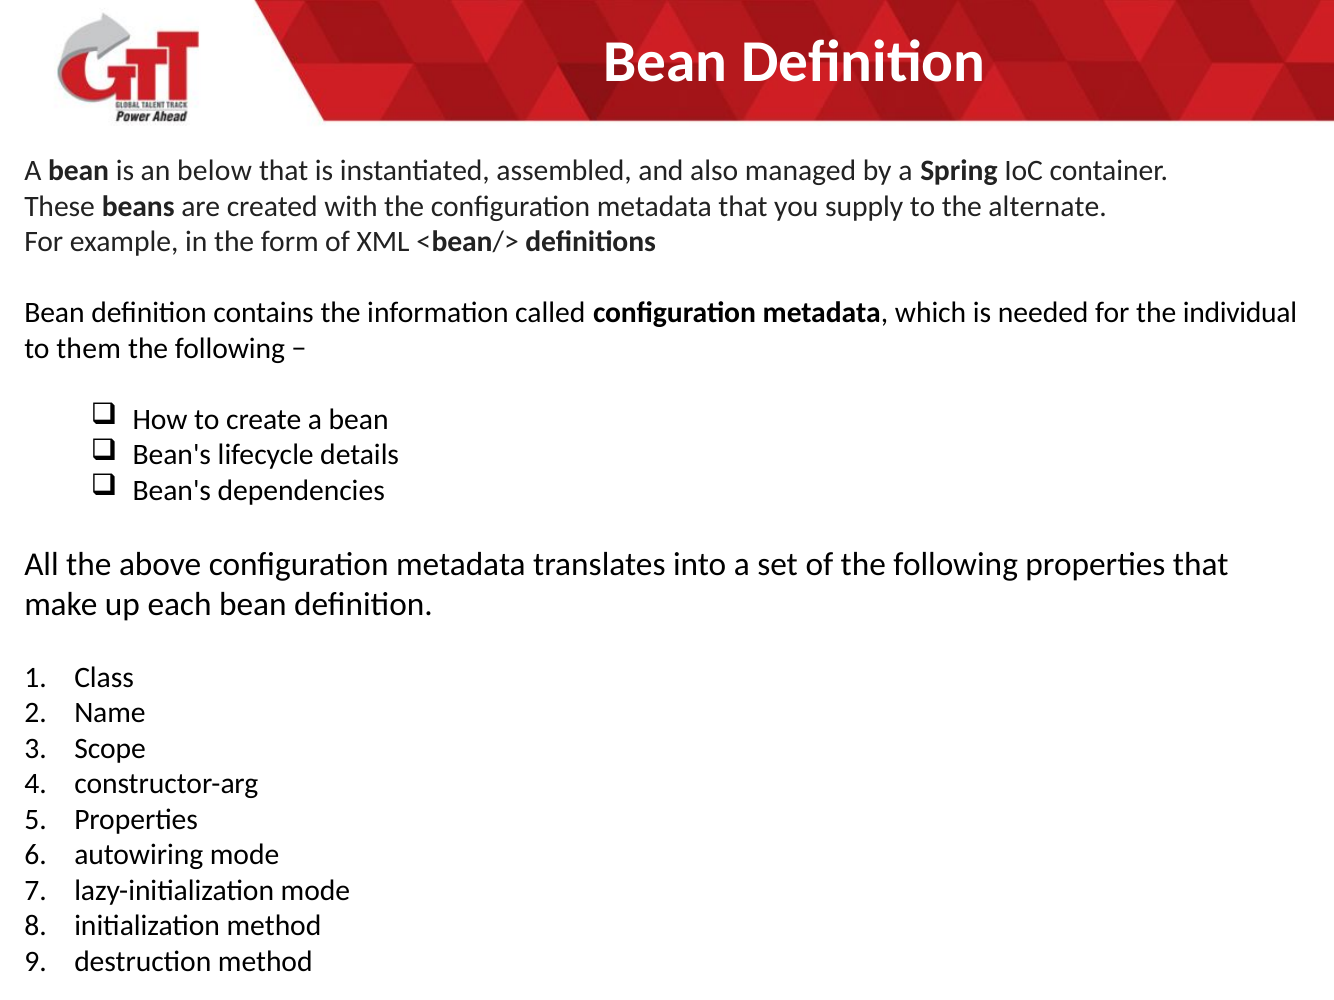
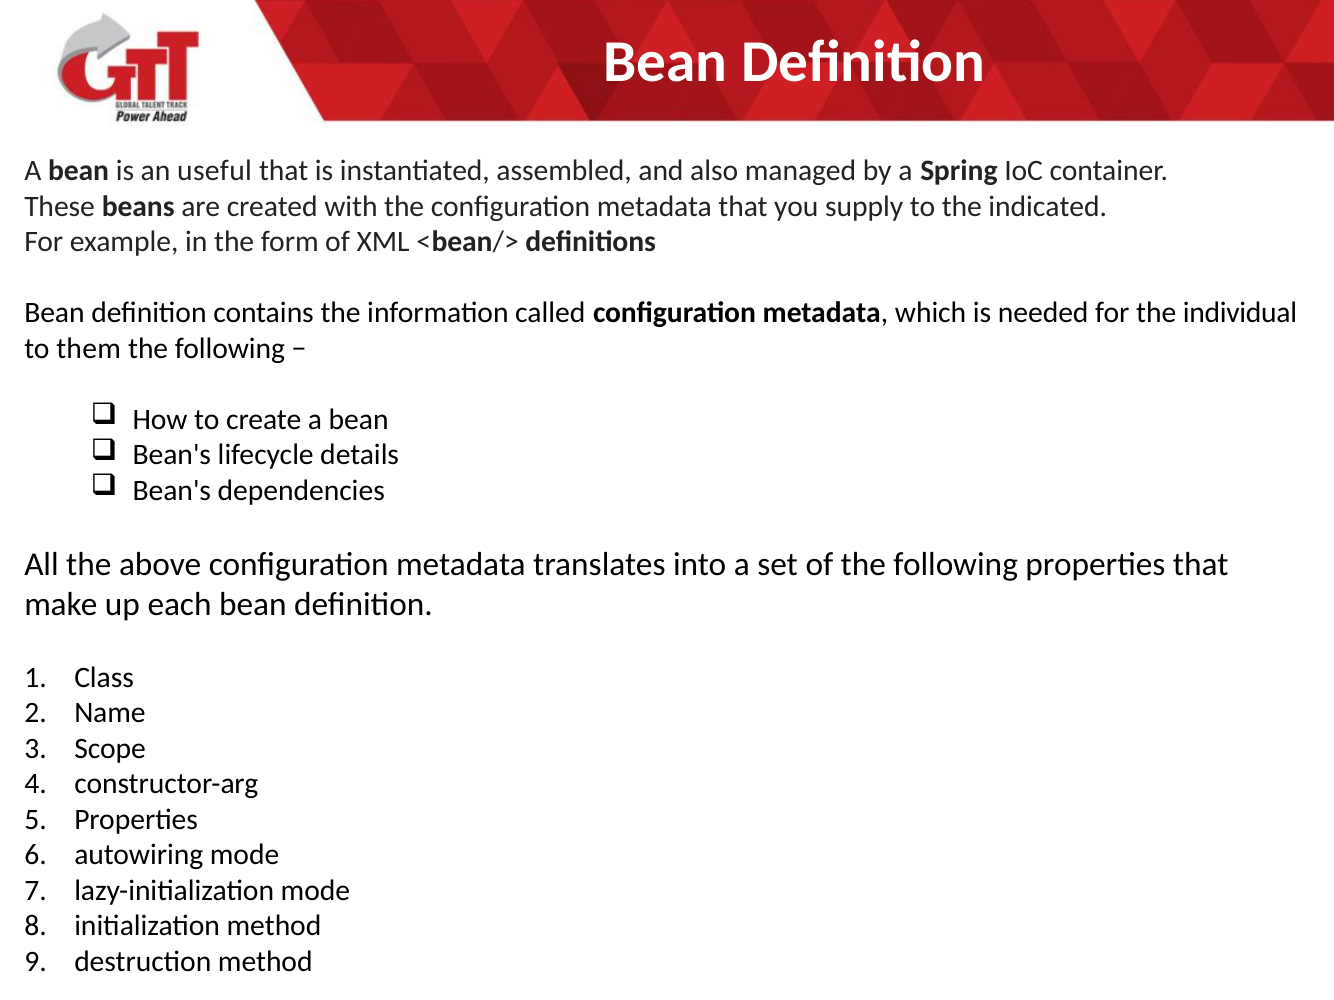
below: below -> useful
alternate: alternate -> indicated
